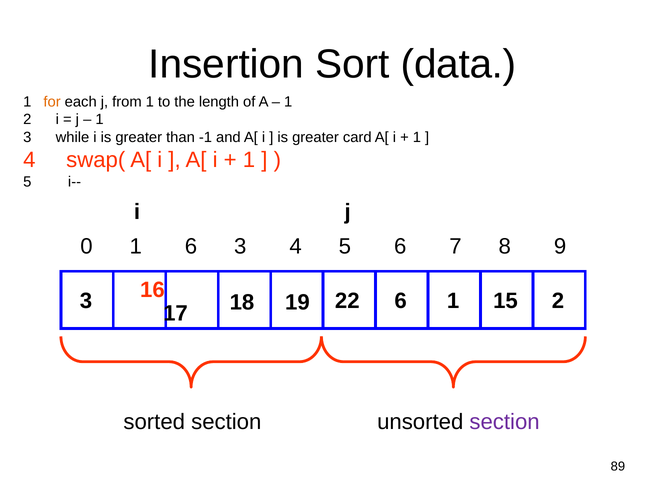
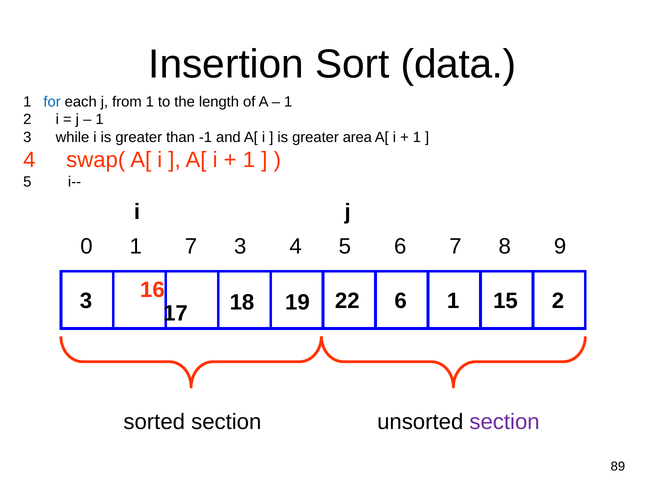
for colour: orange -> blue
card: card -> area
1 6: 6 -> 7
